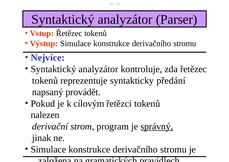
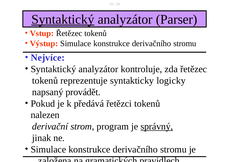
Syntaktický at (63, 19) underline: none -> present
předání: předání -> logicky
cílovým: cílovým -> předává
